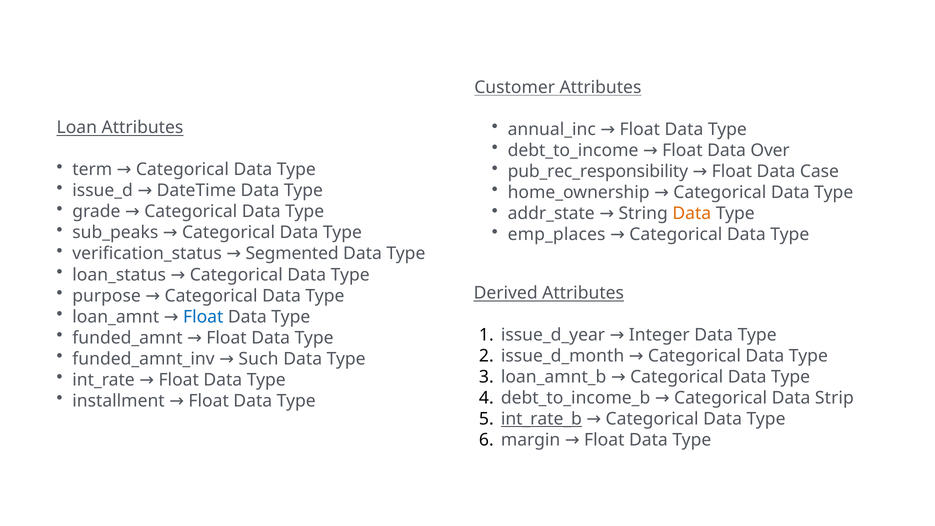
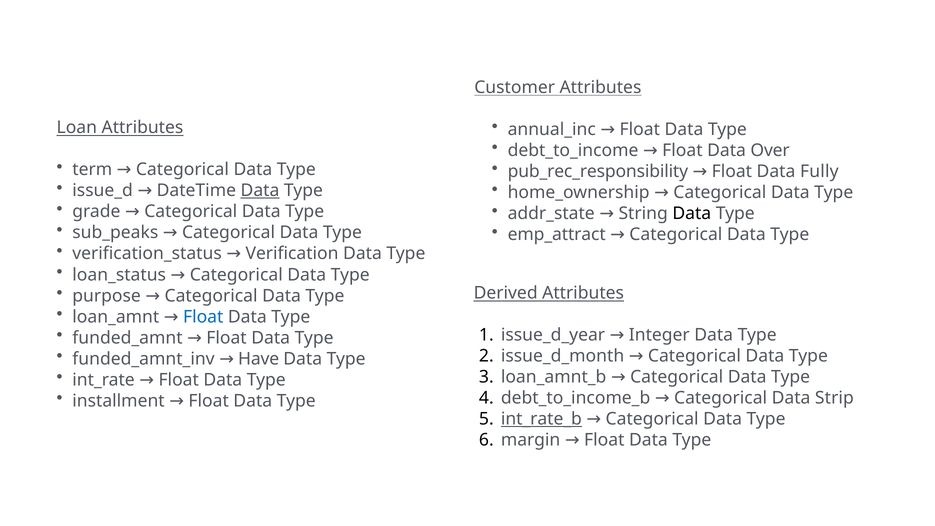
Case: Case -> Fully
Data at (260, 191) underline: none -> present
Data at (692, 214) colour: orange -> black
emp_places: emp_places -> emp_attract
Segmented: Segmented -> Verification
Such: Such -> Have
